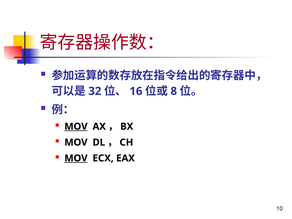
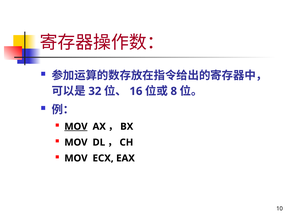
MOV at (76, 158) underline: present -> none
